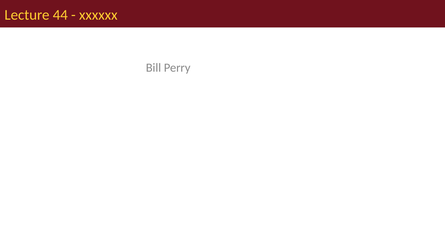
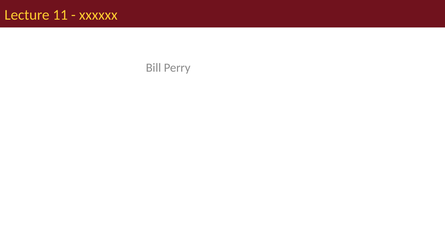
44: 44 -> 11
